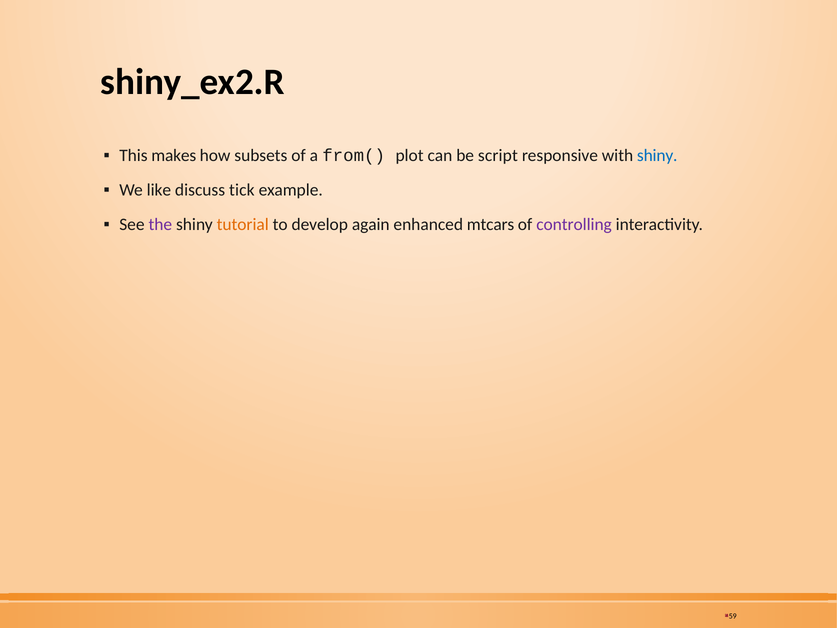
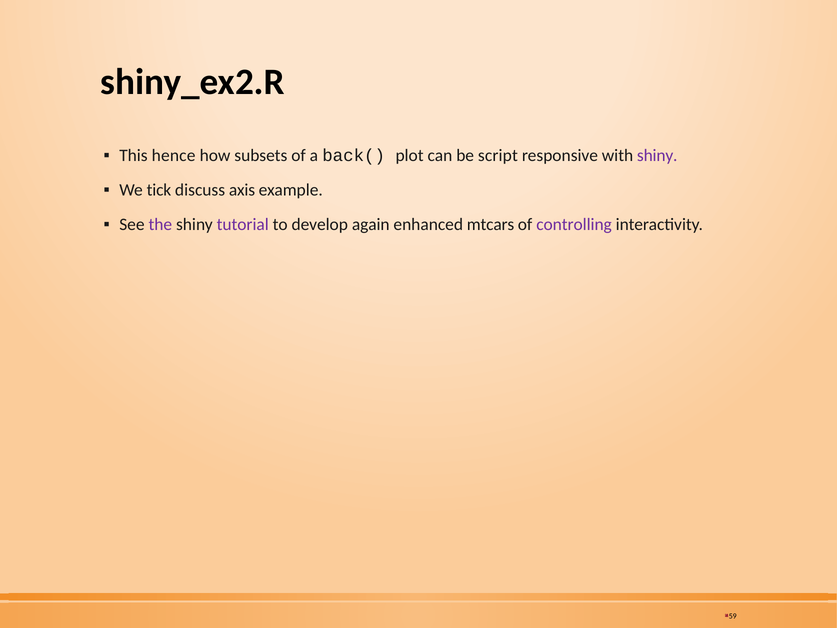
makes: makes -> hence
from(: from( -> back(
shiny at (657, 156) colour: blue -> purple
like: like -> tick
tick: tick -> axis
tutorial colour: orange -> purple
